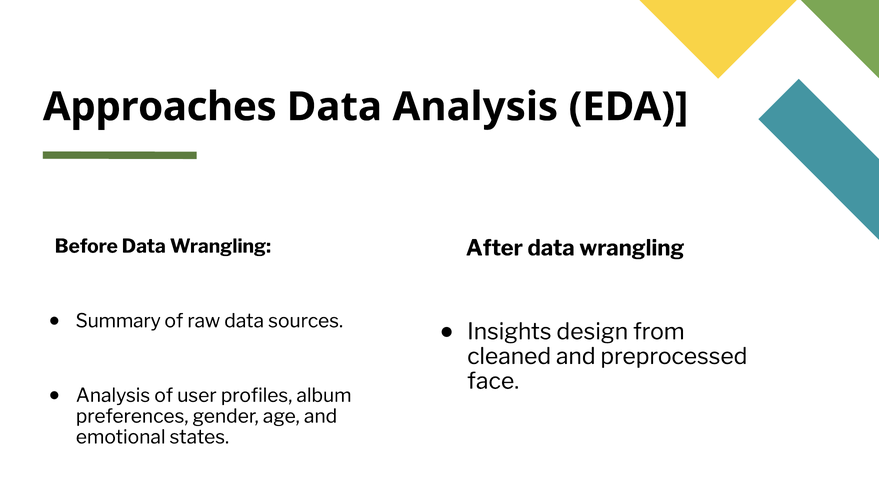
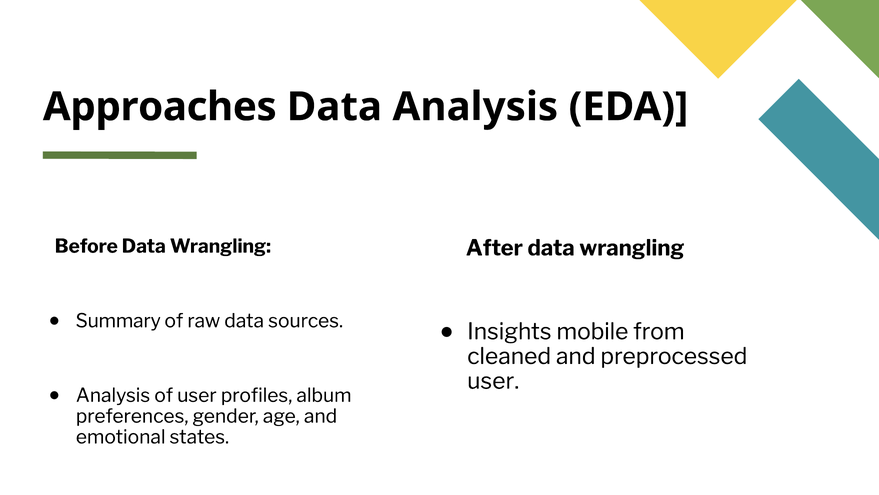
design: design -> mobile
face at (493, 381): face -> user
